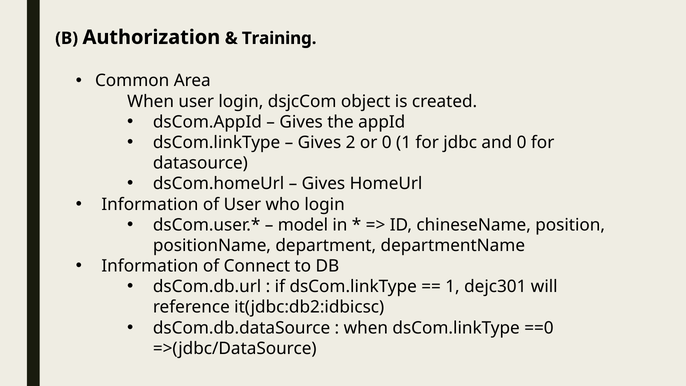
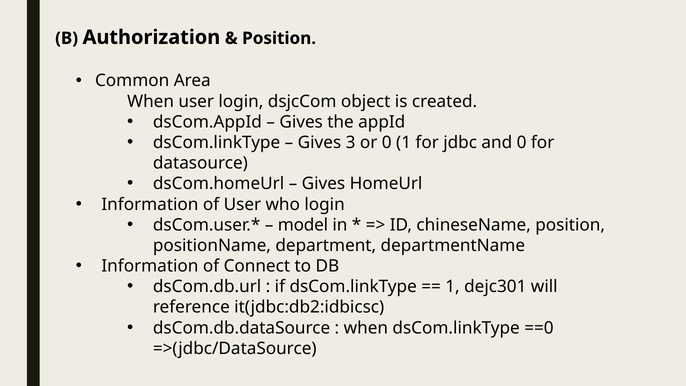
Training at (279, 38): Training -> Position
2: 2 -> 3
